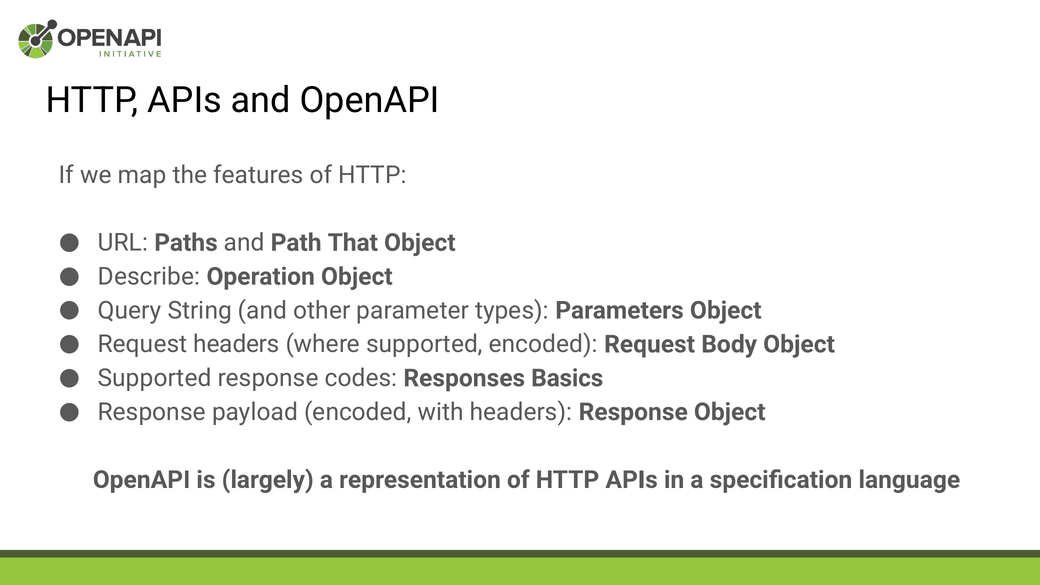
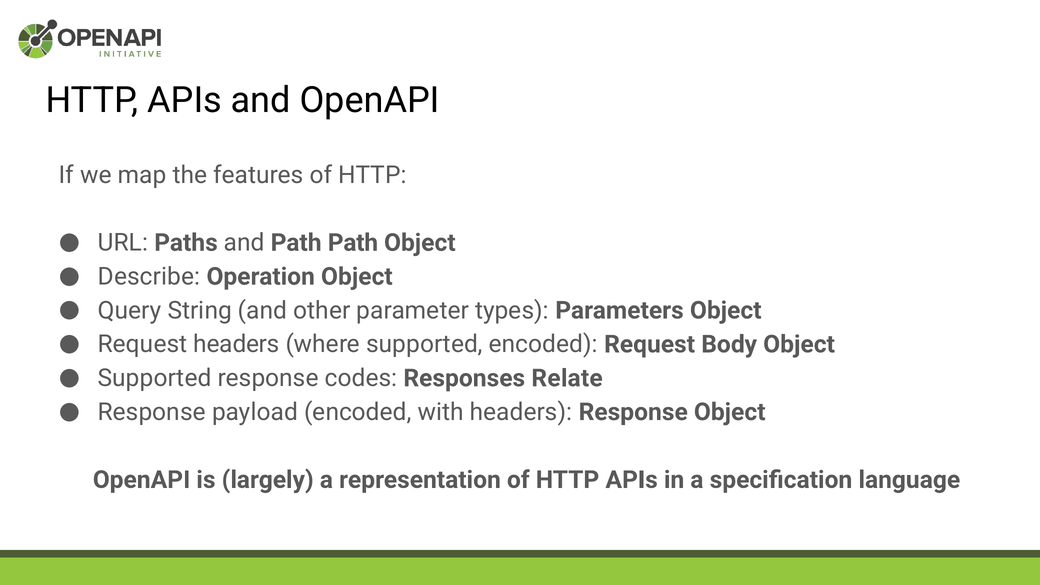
Path That: That -> Path
Basics: Basics -> Relate
